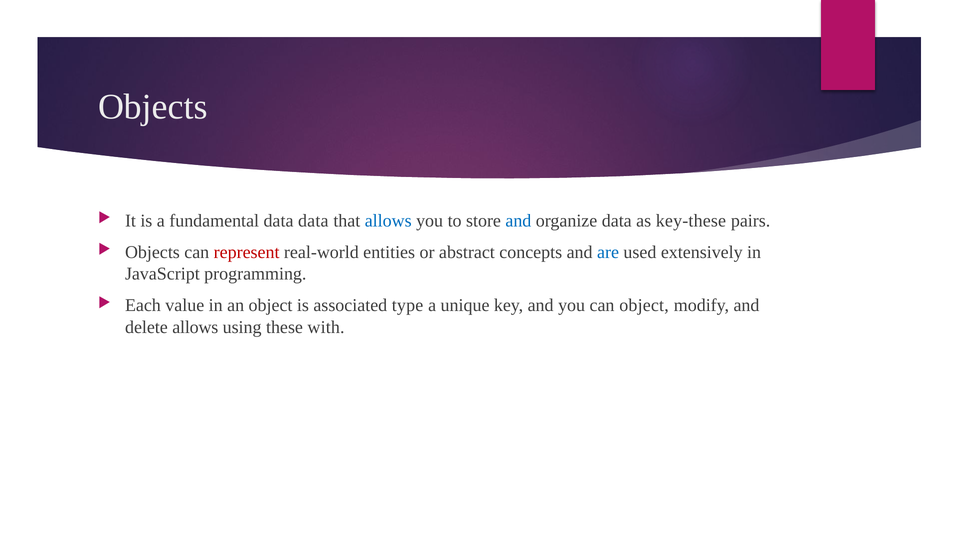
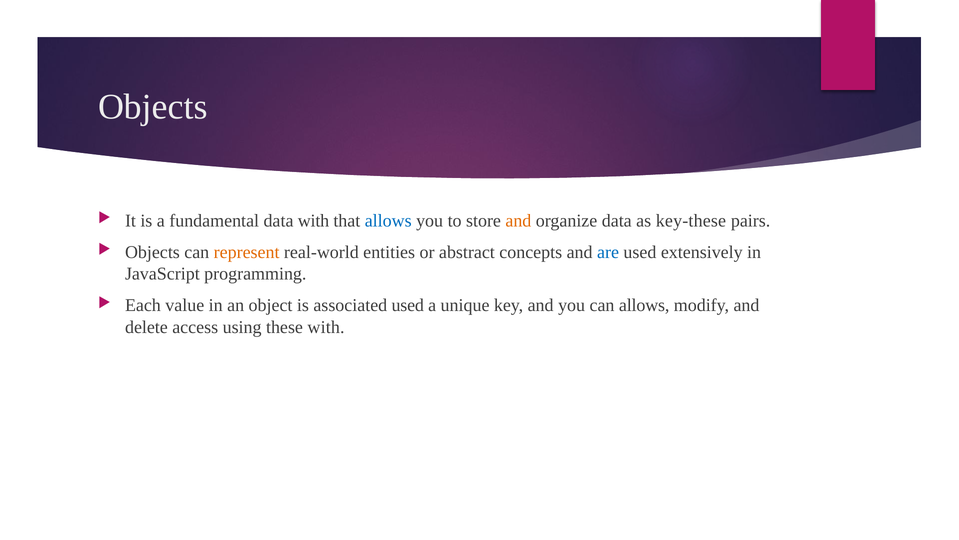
data data: data -> with
and at (518, 220) colour: blue -> orange
represent colour: red -> orange
associated type: type -> used
can object: object -> allows
delete allows: allows -> access
